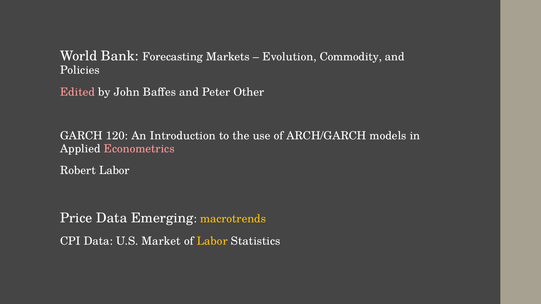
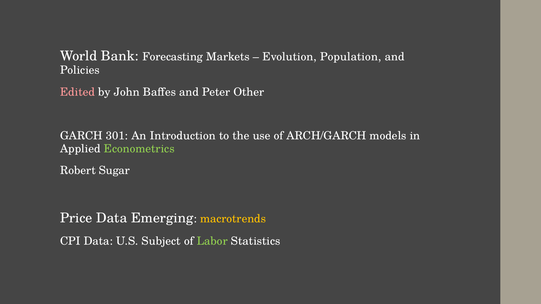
Commodity: Commodity -> Population
120: 120 -> 301
Econometrics colour: pink -> light green
Robert Labor: Labor -> Sugar
Market: Market -> Subject
Labor at (212, 242) colour: yellow -> light green
